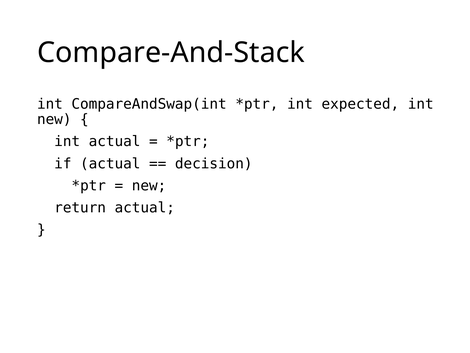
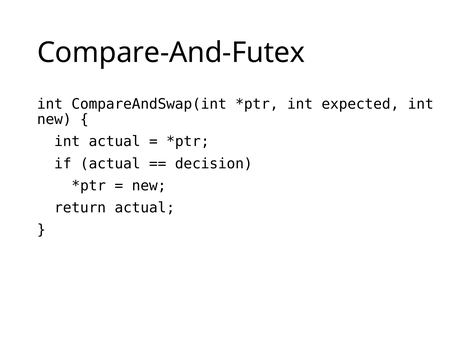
Compare-And-Stack: Compare-And-Stack -> Compare-And-Futex
